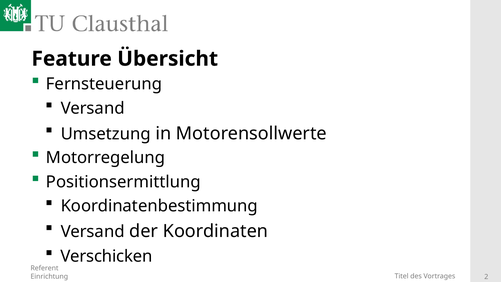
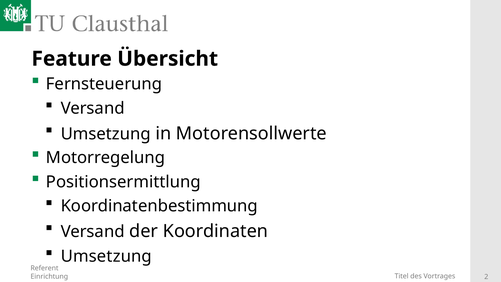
Verschicken at (106, 256): Verschicken -> Umsetzung
